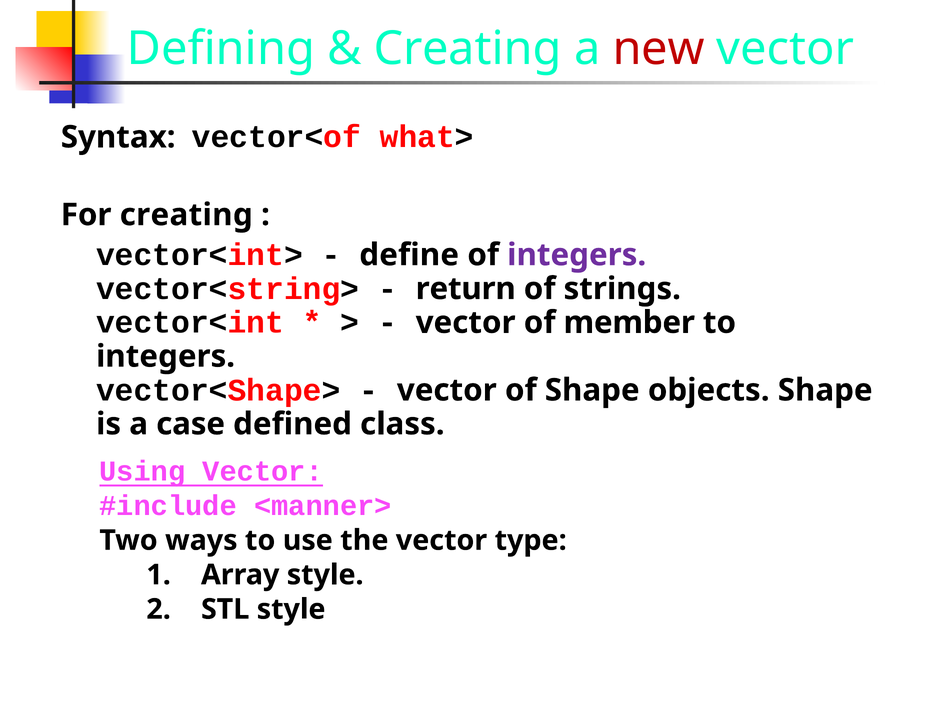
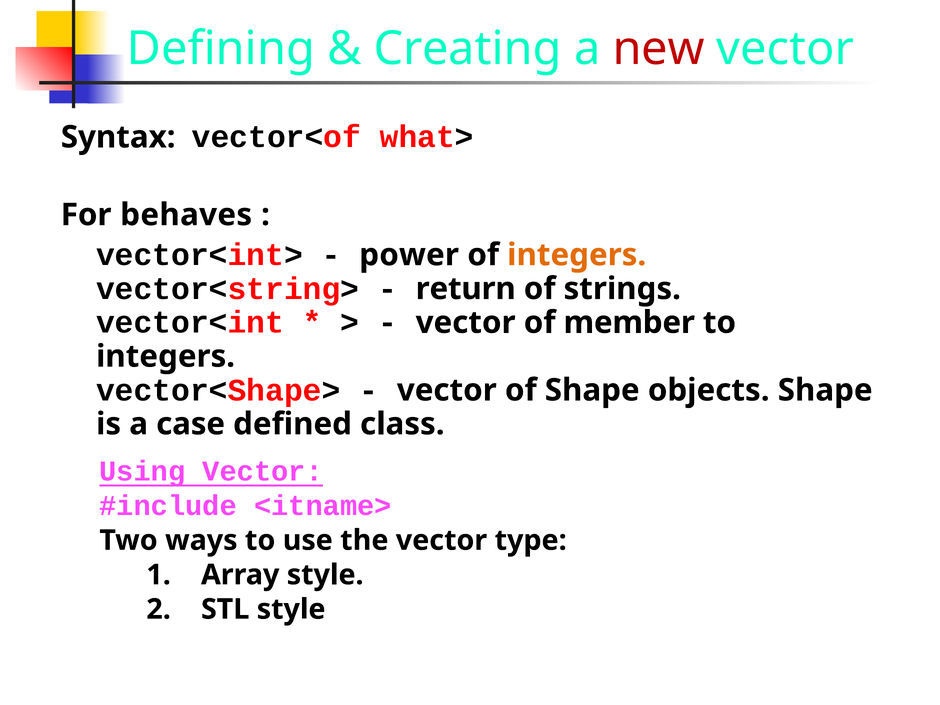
For creating: creating -> behaves
define: define -> power
integers at (577, 255) colour: purple -> orange
<manner>: <manner> -> <itname>
